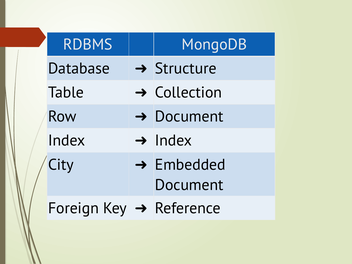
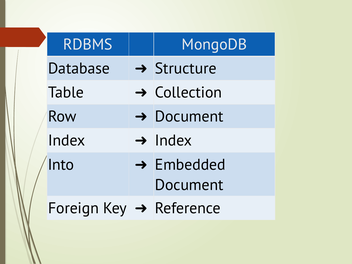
City: City -> Into
